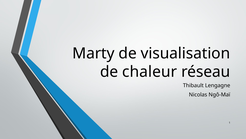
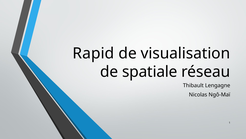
Marty: Marty -> Rapid
chaleur: chaleur -> spatiale
